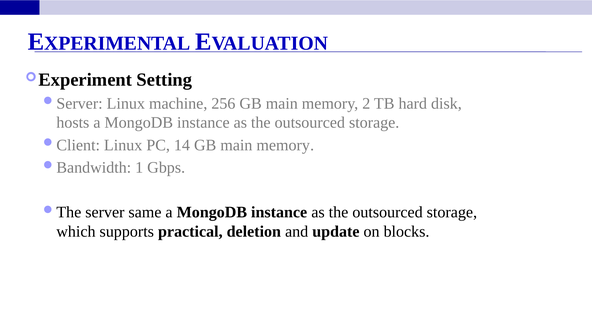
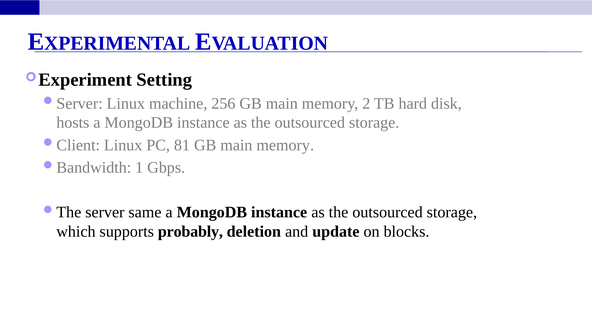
14: 14 -> 81
practical: practical -> probably
